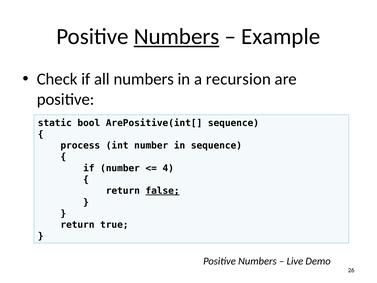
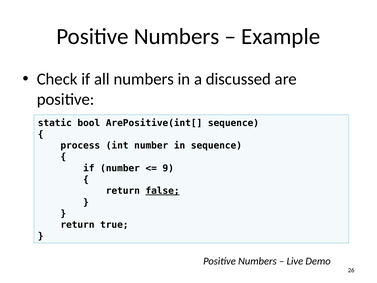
Numbers at (177, 36) underline: present -> none
recursion: recursion -> discussed
4: 4 -> 9
